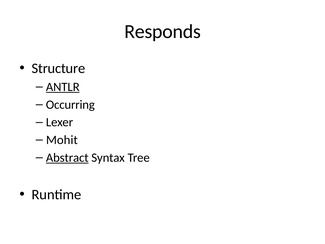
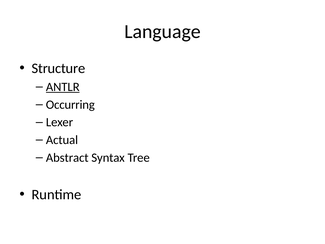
Responds: Responds -> Language
Mohit: Mohit -> Actual
Abstract underline: present -> none
